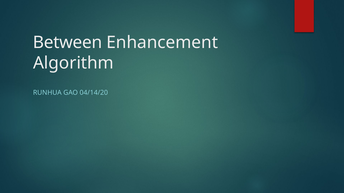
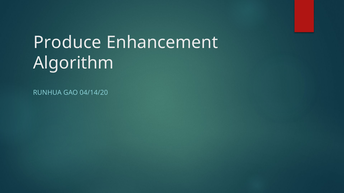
Between: Between -> Produce
